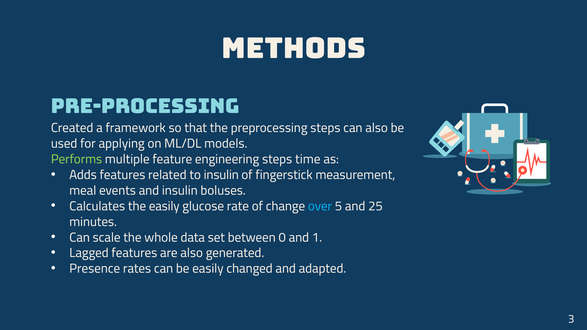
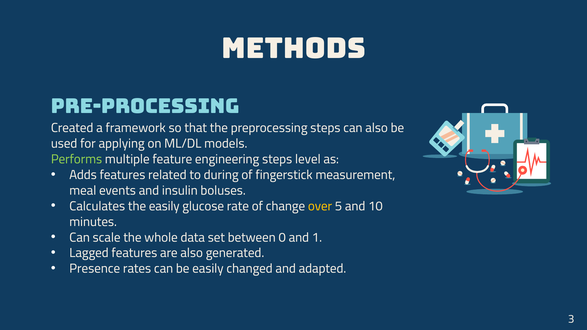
time: time -> level
to insulin: insulin -> during
over colour: light blue -> yellow
25: 25 -> 10
